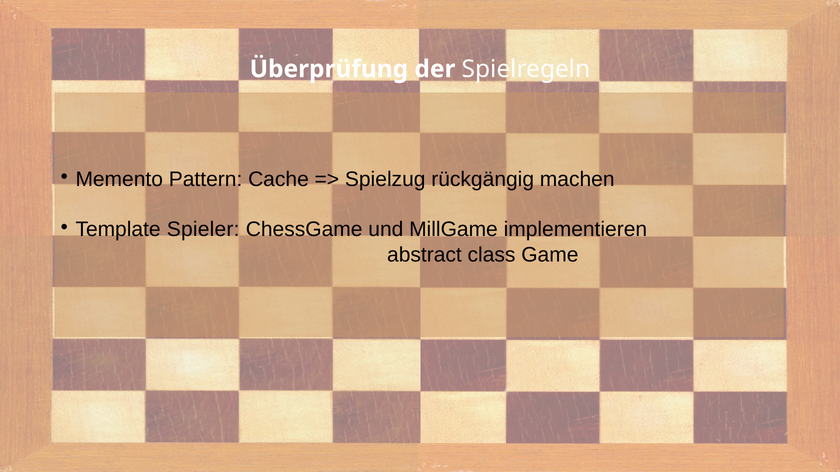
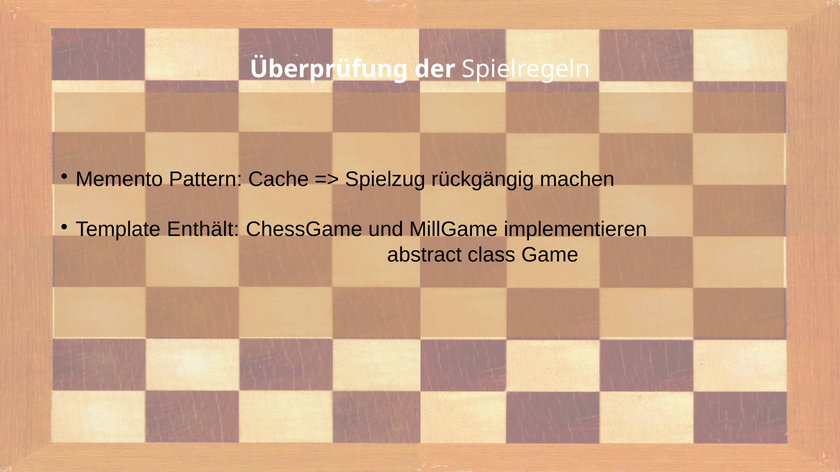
Spieler: Spieler -> Enthält
